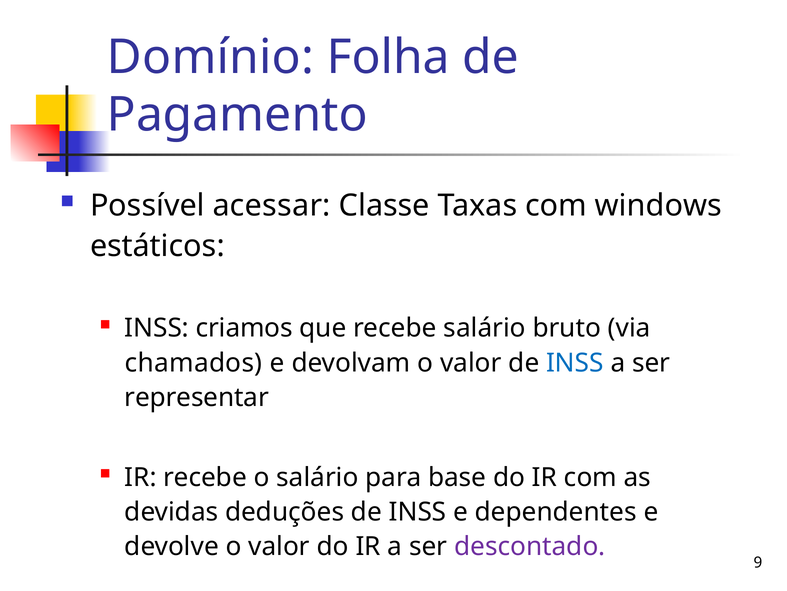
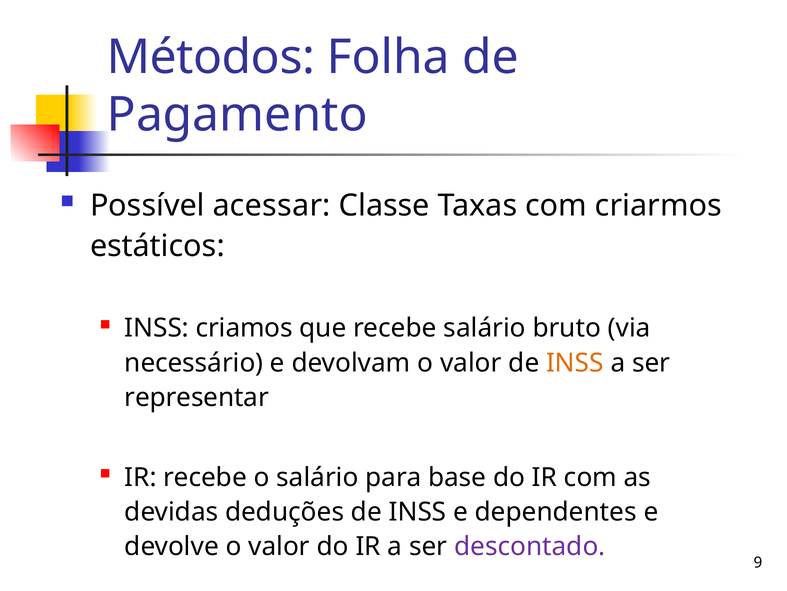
Domínio: Domínio -> Métodos
windows: windows -> criarmos
chamados: chamados -> necessário
INSS at (575, 362) colour: blue -> orange
